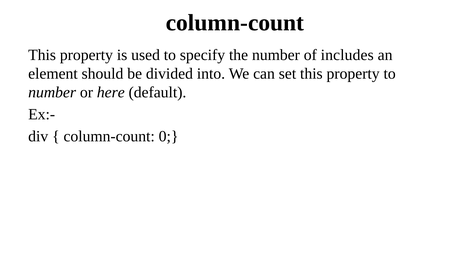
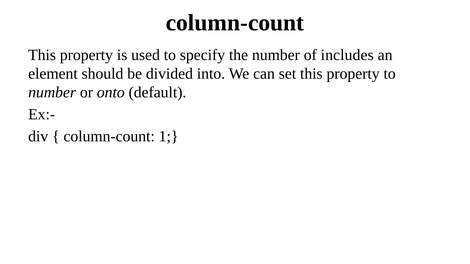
here: here -> onto
0: 0 -> 1
